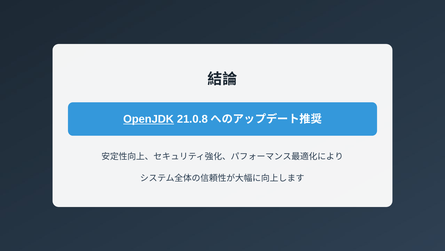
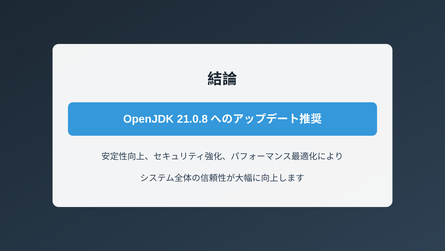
OpenJDK underline: present -> none
